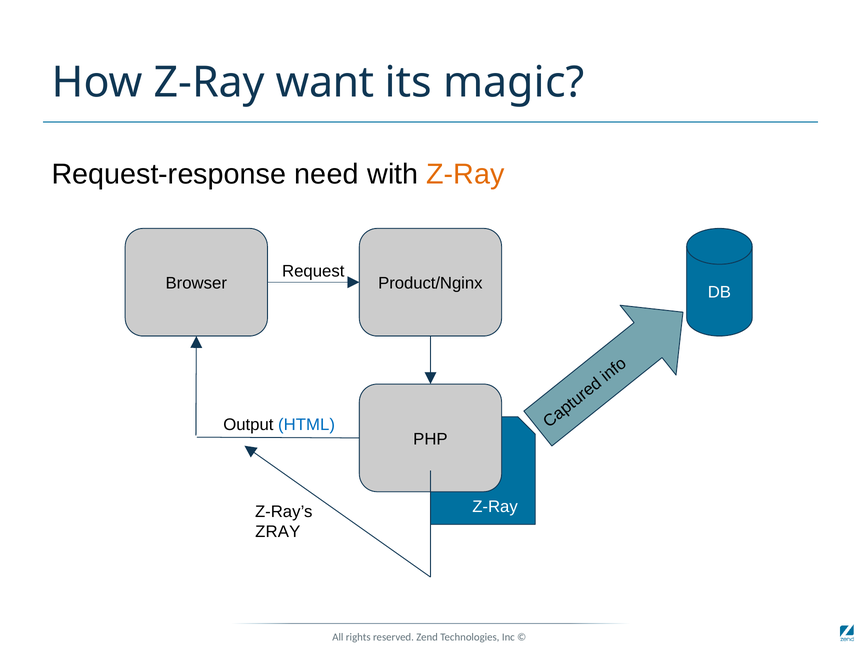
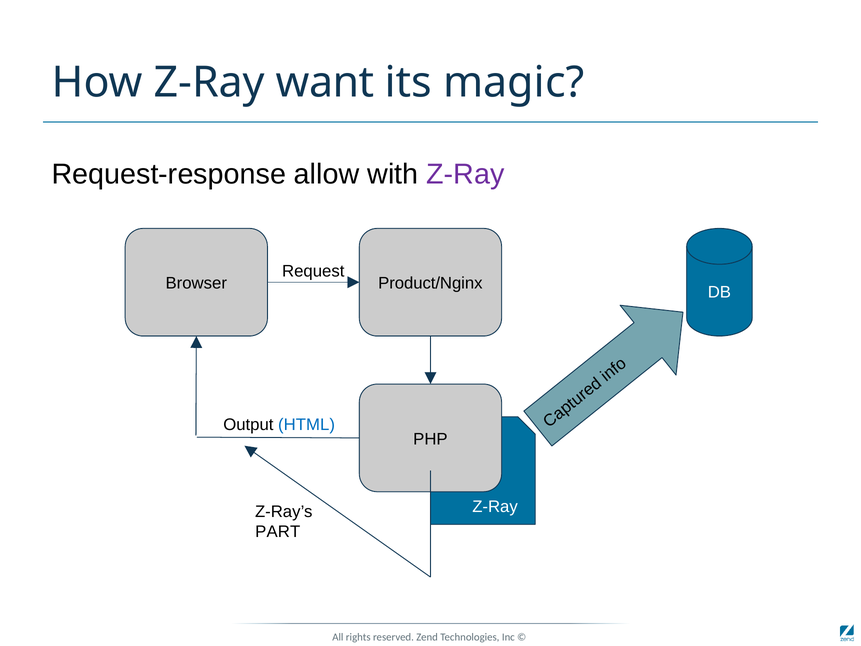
need: need -> allow
Z-Ray at (465, 174) colour: orange -> purple
ZRAY: ZRAY -> PART
